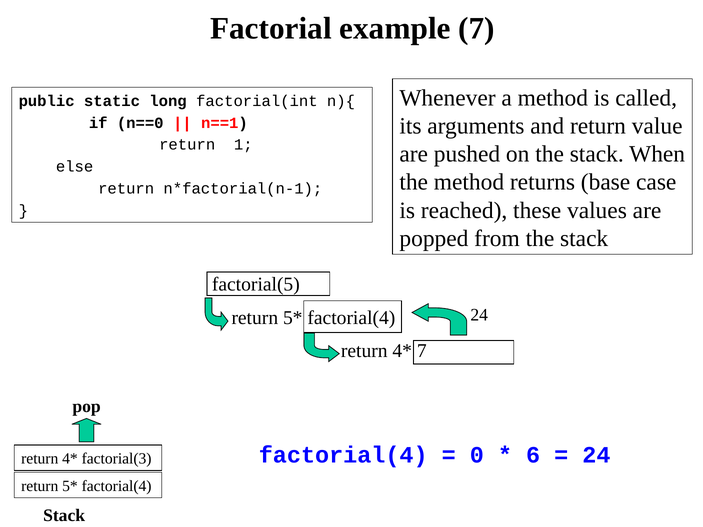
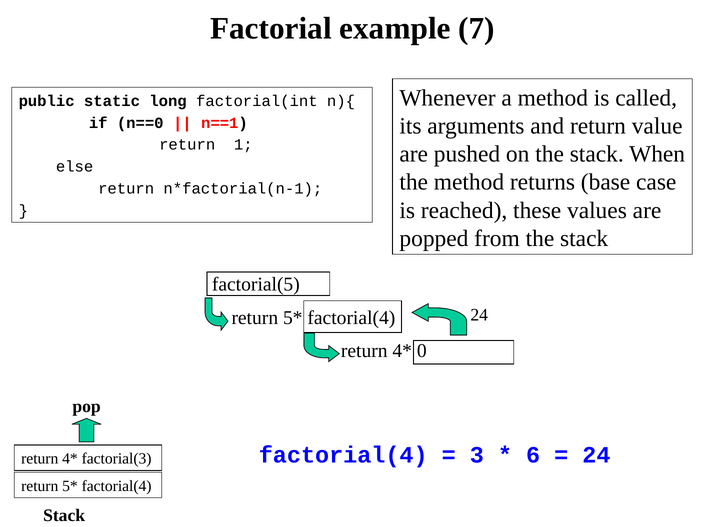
7 at (422, 351): 7 -> 0
0: 0 -> 3
